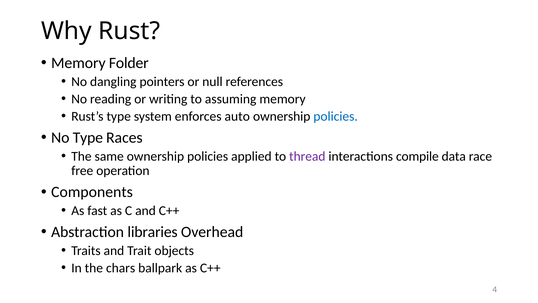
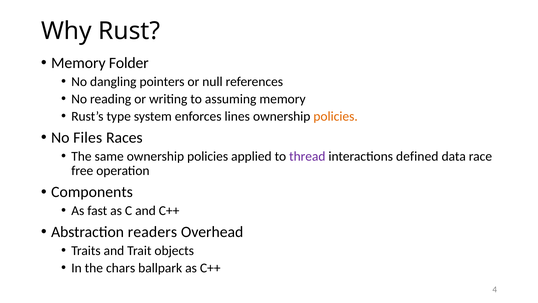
auto: auto -> lines
policies at (336, 116) colour: blue -> orange
No Type: Type -> Files
compile: compile -> defined
libraries: libraries -> readers
